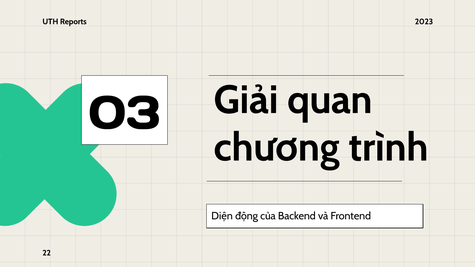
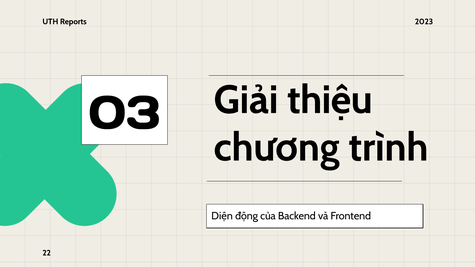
quan: quan -> thiệu
